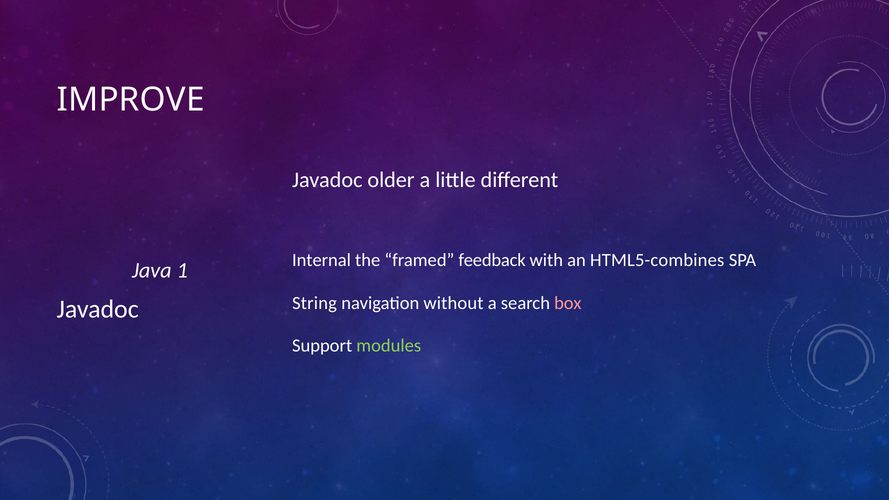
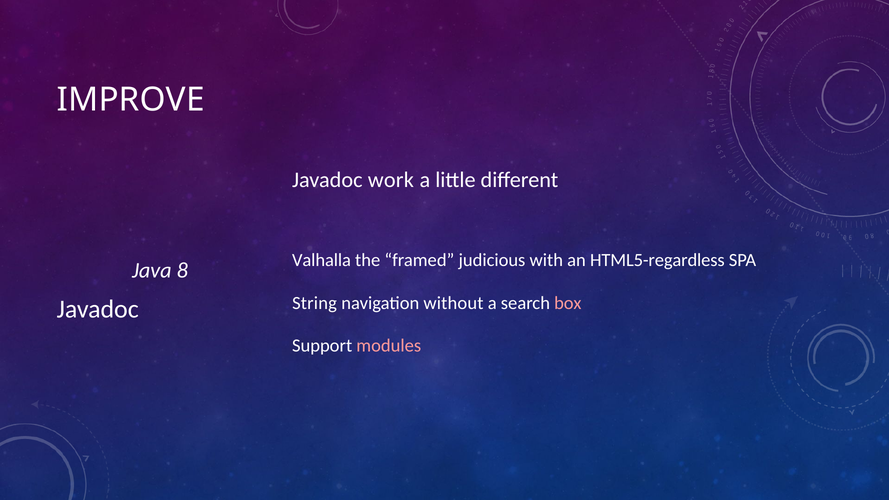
older: older -> work
Internal: Internal -> Valhalla
feedback: feedback -> judicious
HTML5-combines: HTML5-combines -> HTML5-regardless
1: 1 -> 8
modules colour: light green -> pink
